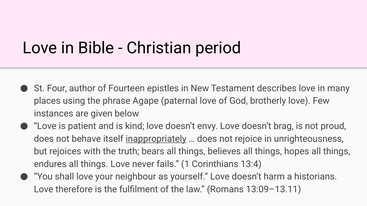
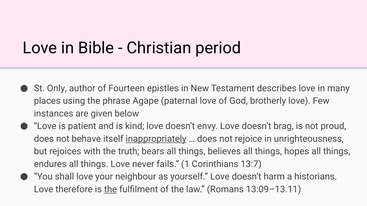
Four: Four -> Only
13:4: 13:4 -> 13:7
the at (111, 190) underline: none -> present
